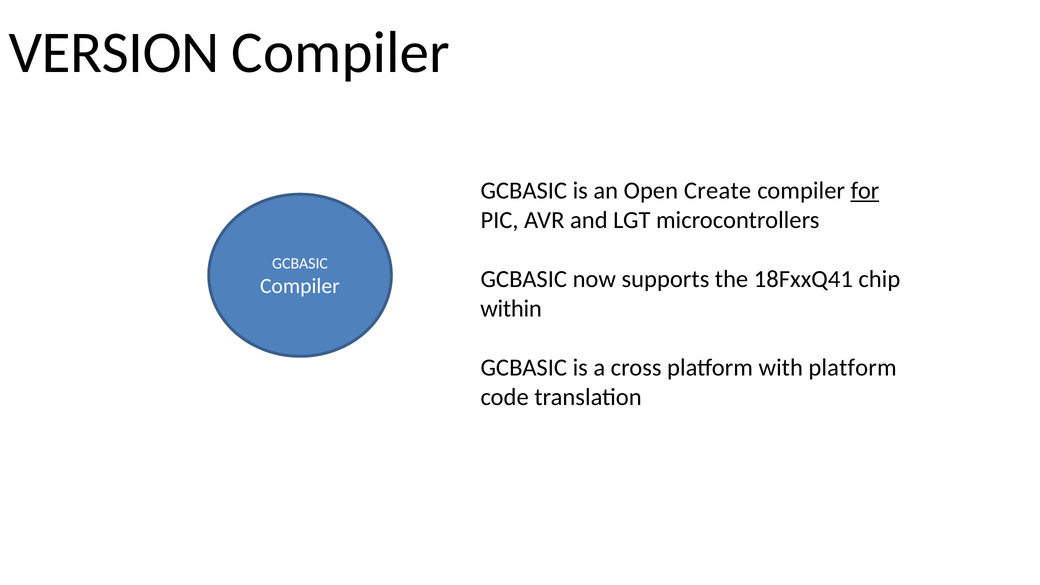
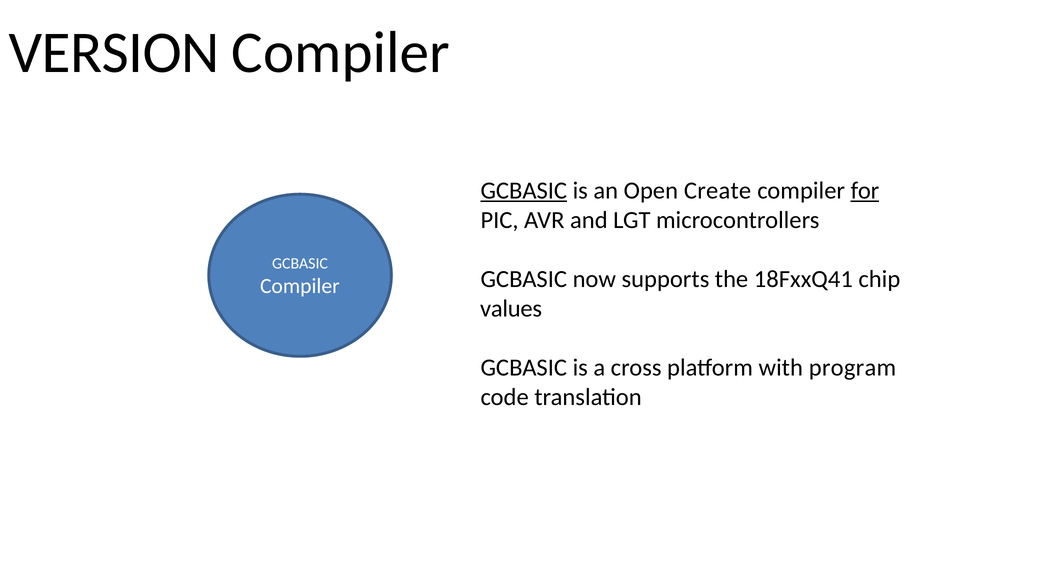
GCBASIC at (524, 191) underline: none -> present
within: within -> values
with platform: platform -> program
